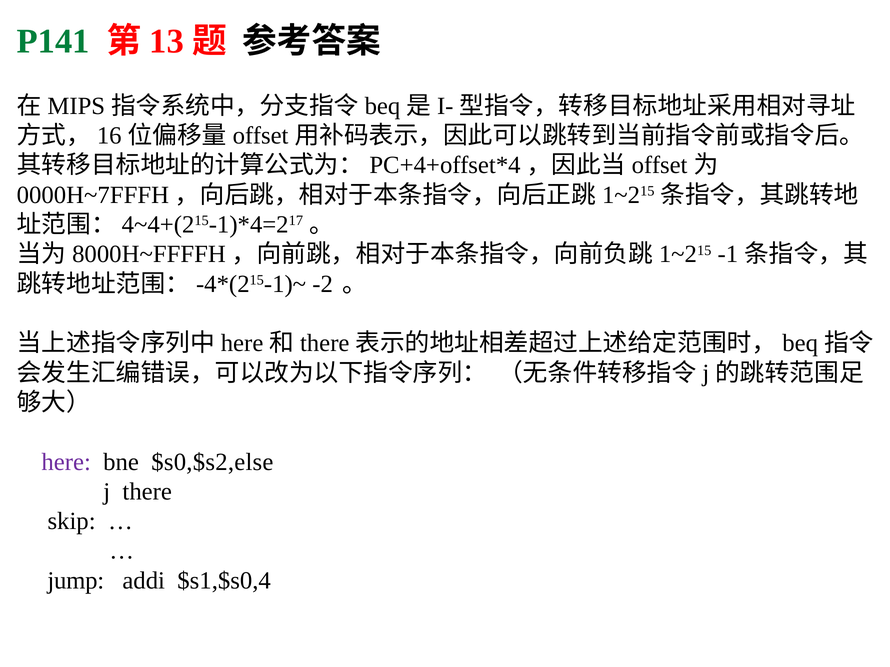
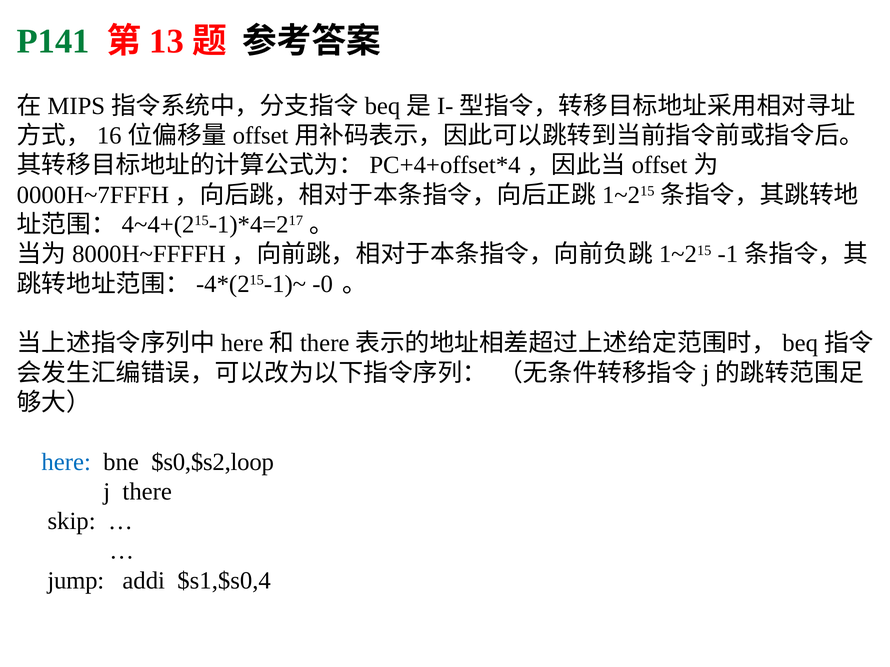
-2: -2 -> -0
here colour: purple -> blue
$s0,$s2,else: $s0,$s2,else -> $s0,$s2,loop
